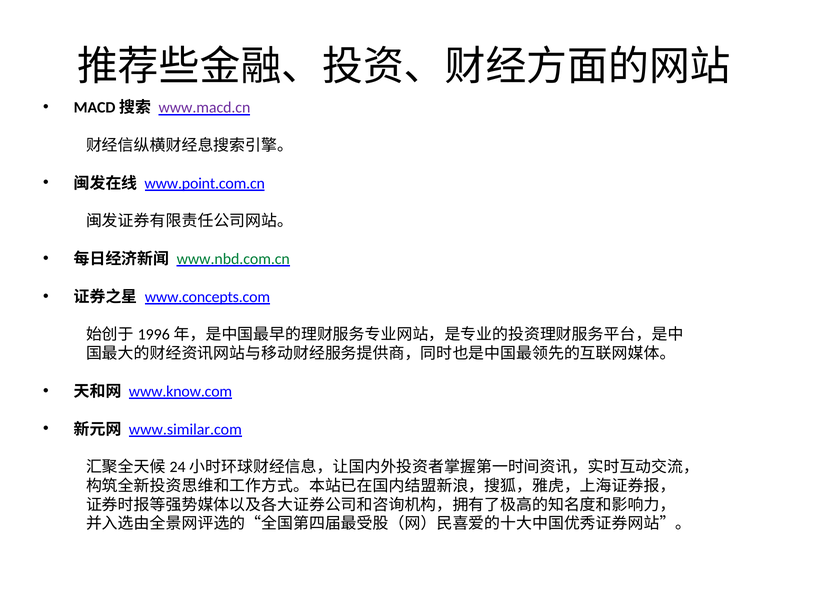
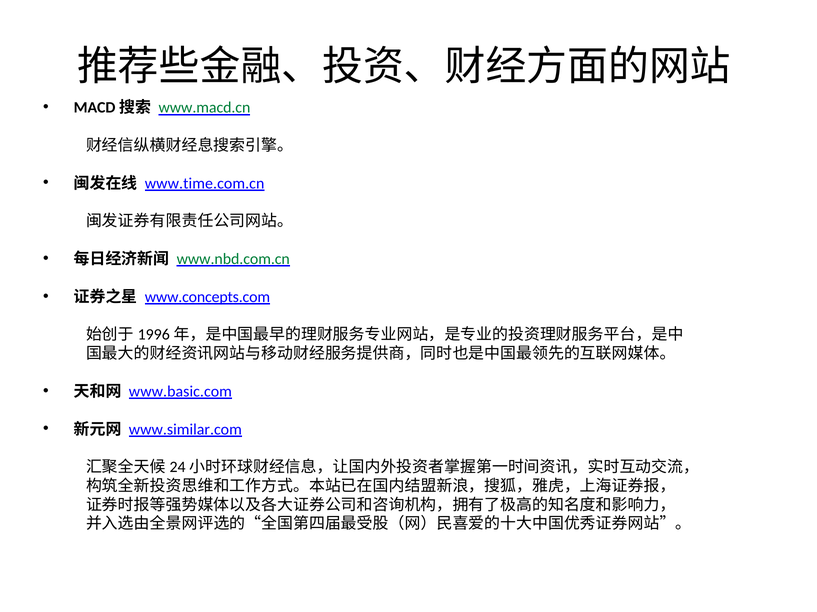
www.macd.cn colour: purple -> green
www.point.com.cn: www.point.com.cn -> www.time.com.cn
www.know.com: www.know.com -> www.basic.com
